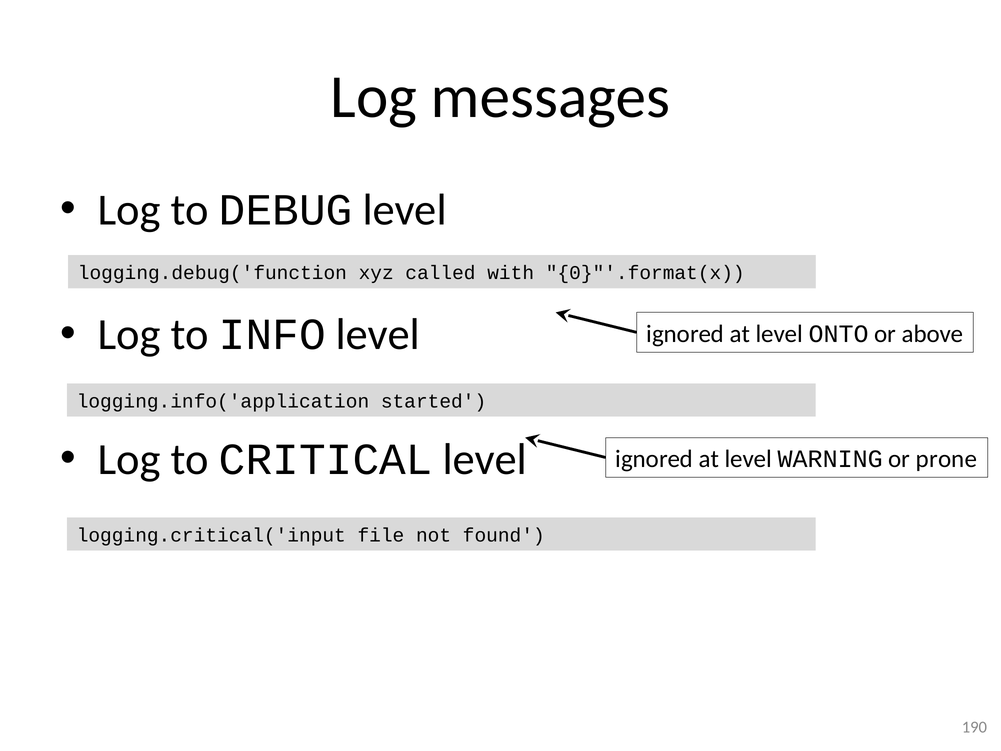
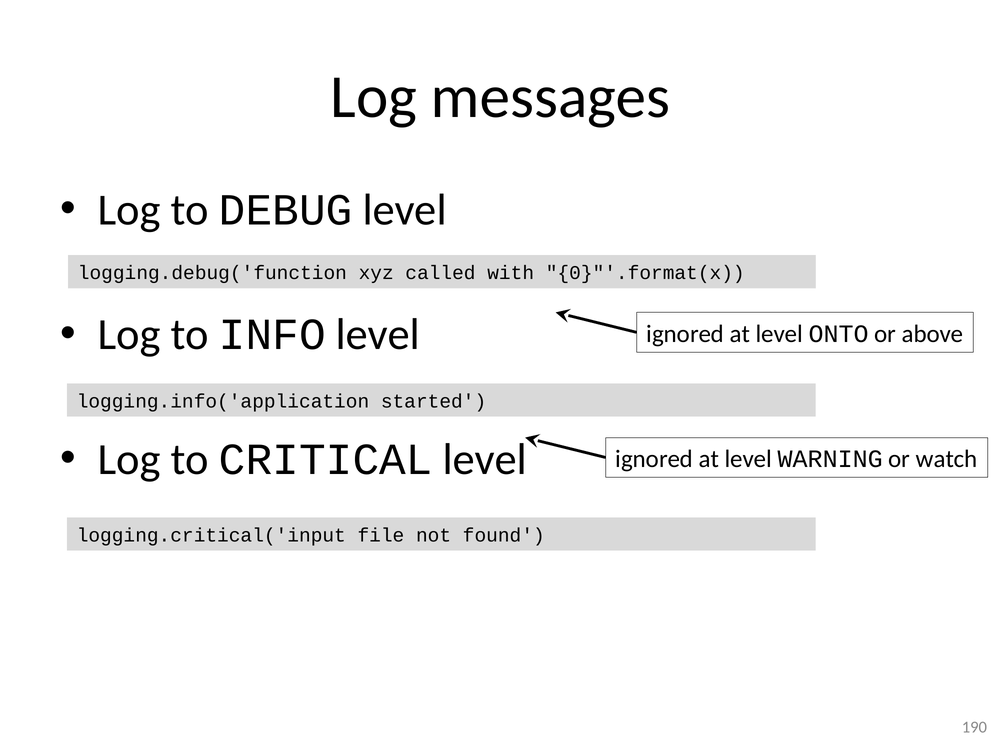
prone: prone -> watch
